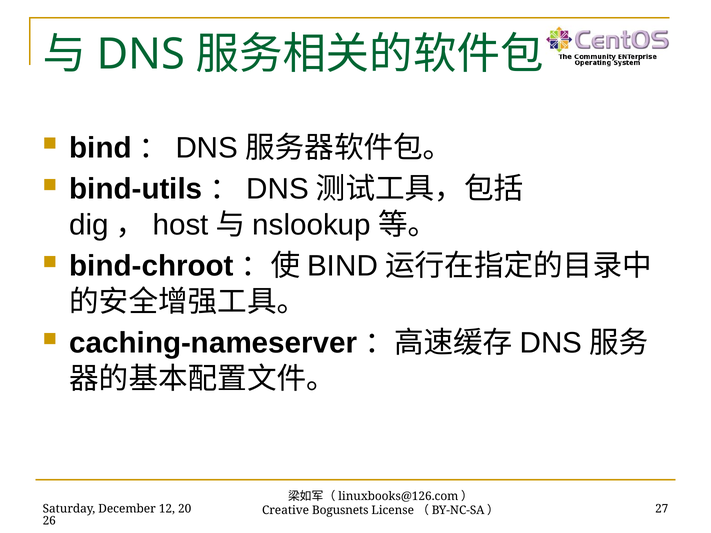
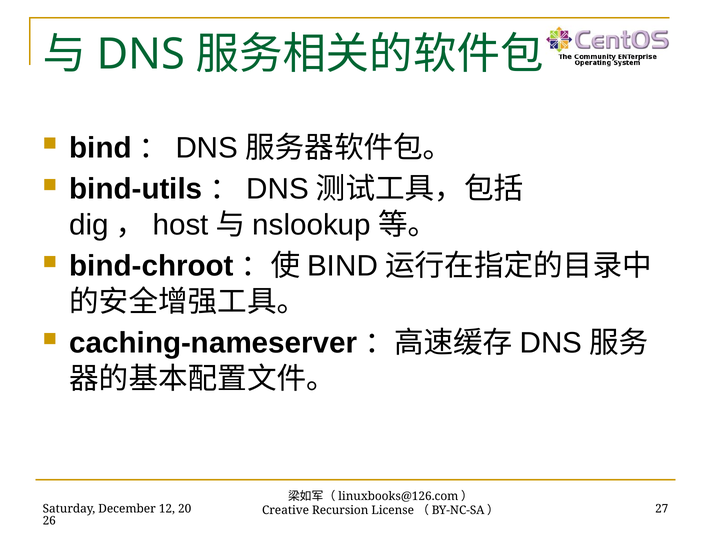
Bogusnets: Bogusnets -> Recursion
